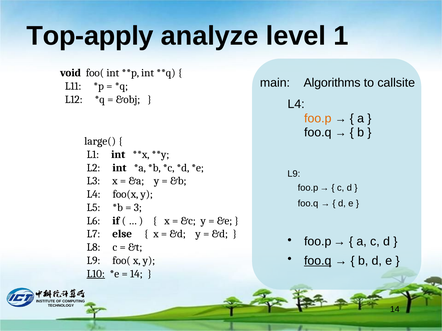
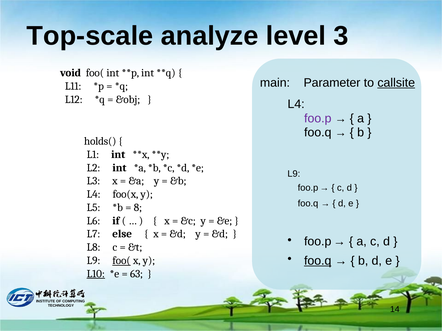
Top-apply: Top-apply -> Top-scale
1: 1 -> 3
Algorithms: Algorithms -> Parameter
callsite underline: none -> present
foo.p at (318, 119) colour: orange -> purple
large(: large( -> holds(
3: 3 -> 8
foo( at (122, 261) underline: none -> present
14 at (136, 274): 14 -> 63
